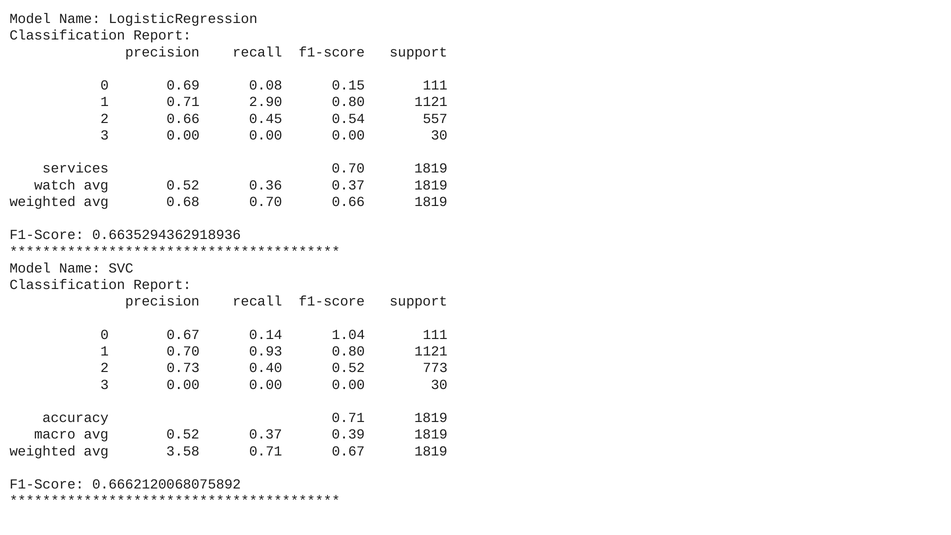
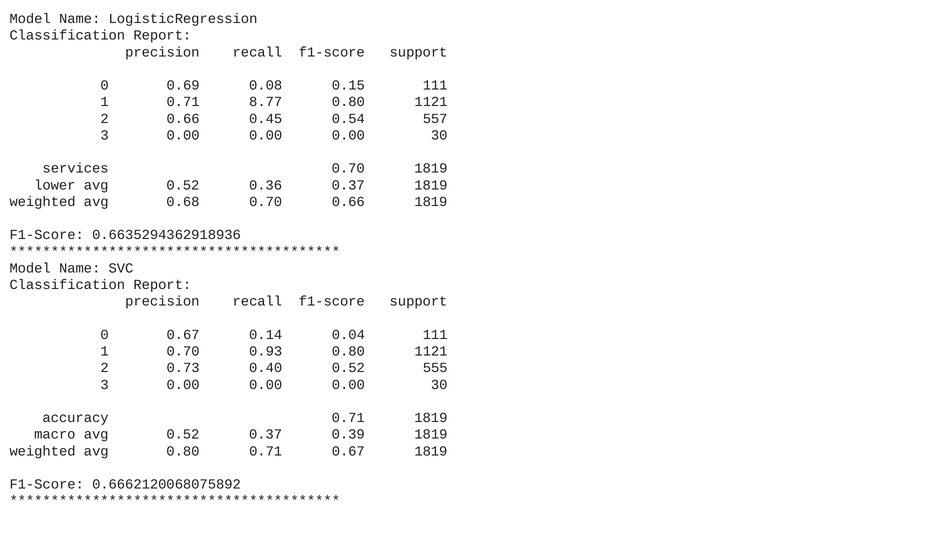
2.90: 2.90 -> 8.77
watch: watch -> lower
1.04: 1.04 -> 0.04
773: 773 -> 555
avg 3.58: 3.58 -> 0.80
